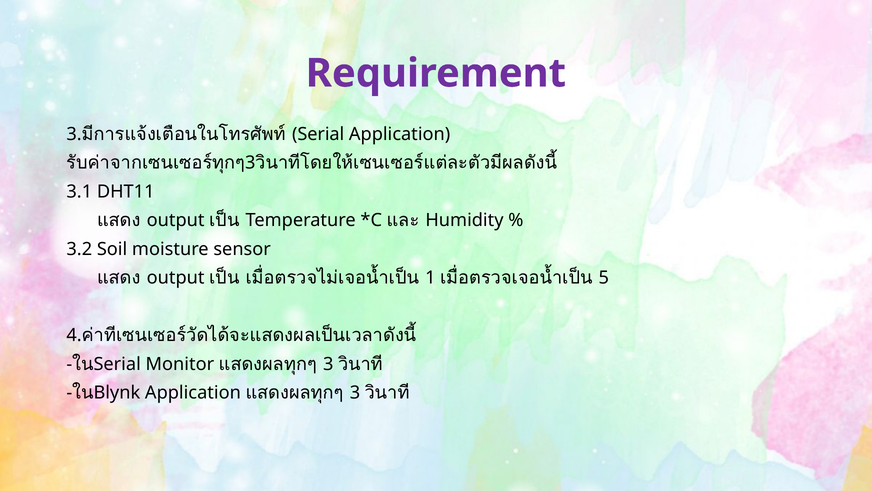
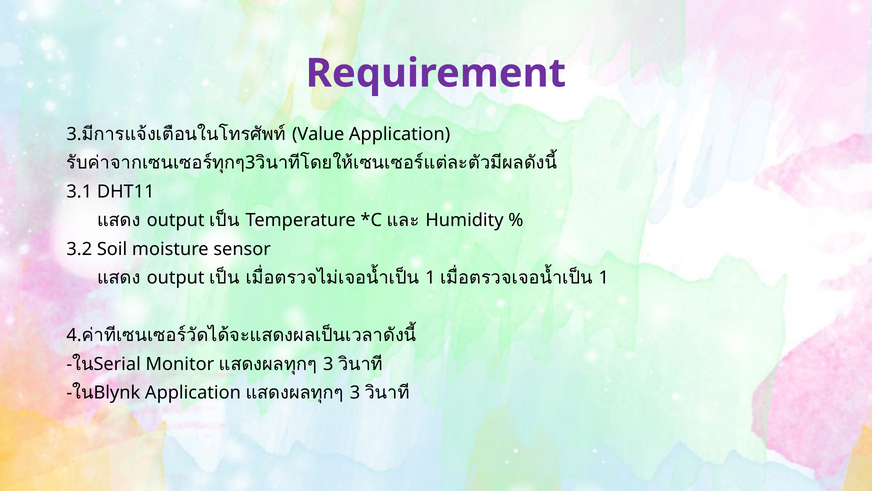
Serial: Serial -> Value
5 at (604, 278): 5 -> 1
